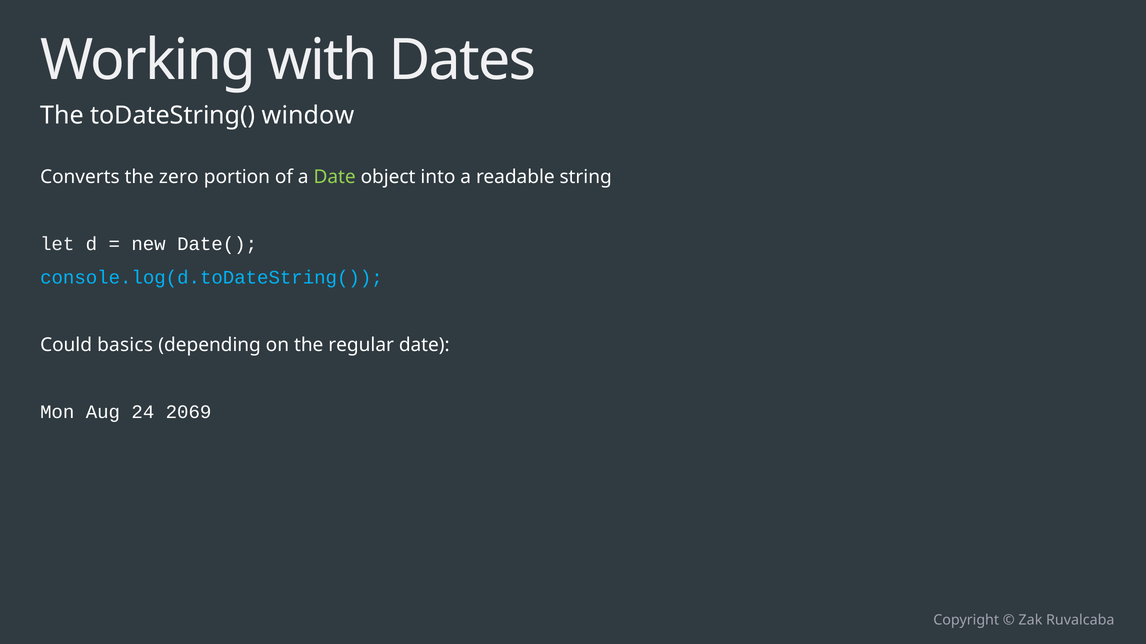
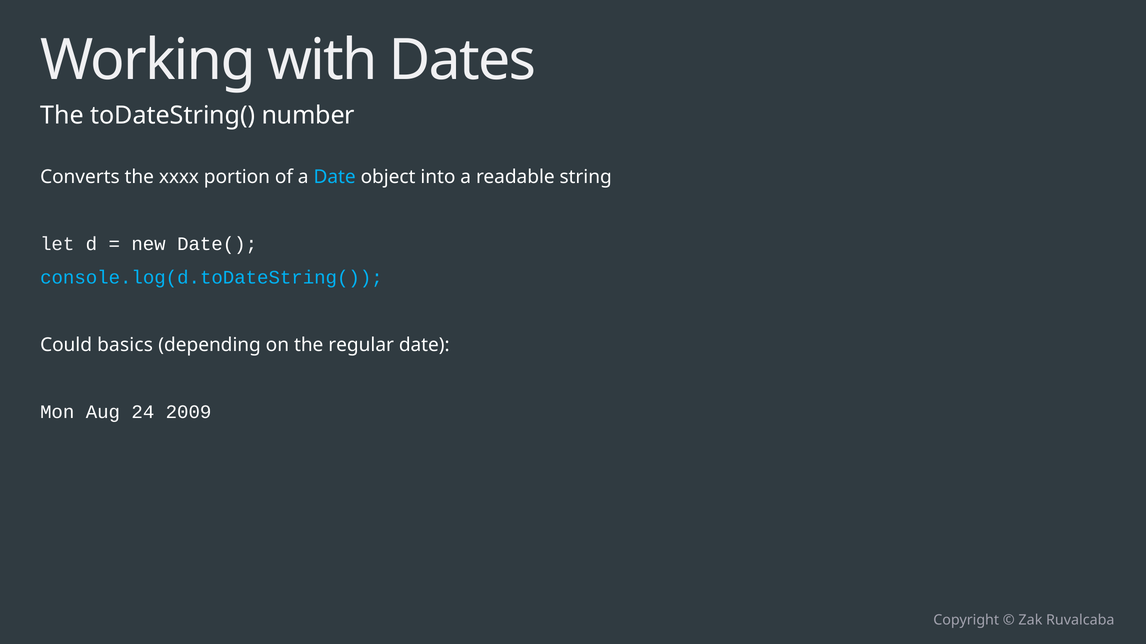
window: window -> number
zero: zero -> xxxx
Date at (335, 177) colour: light green -> light blue
2069: 2069 -> 2009
